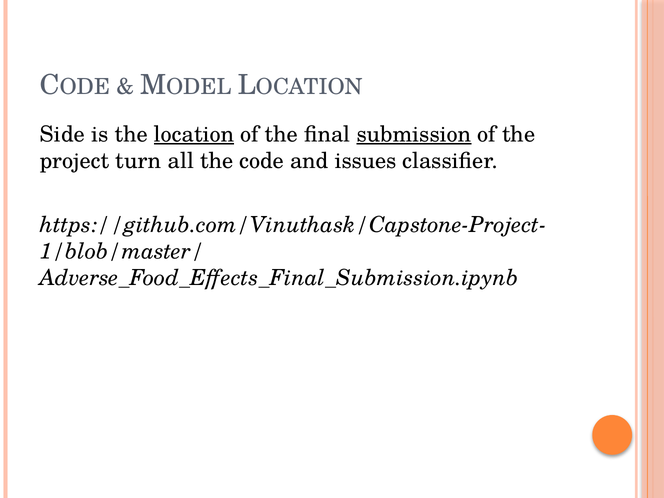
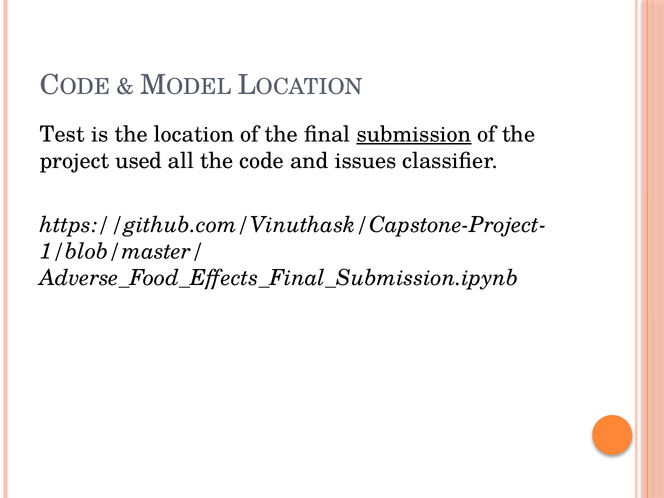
Side: Side -> Test
location underline: present -> none
turn: turn -> used
